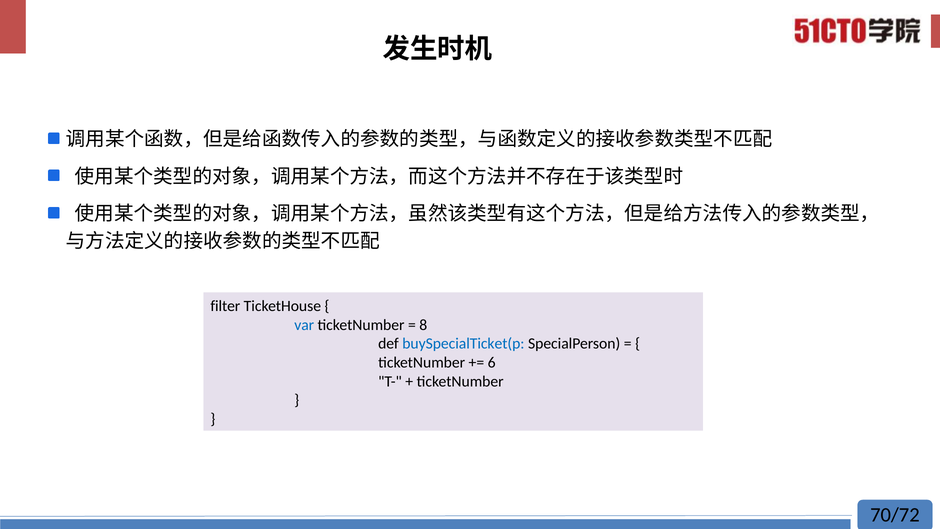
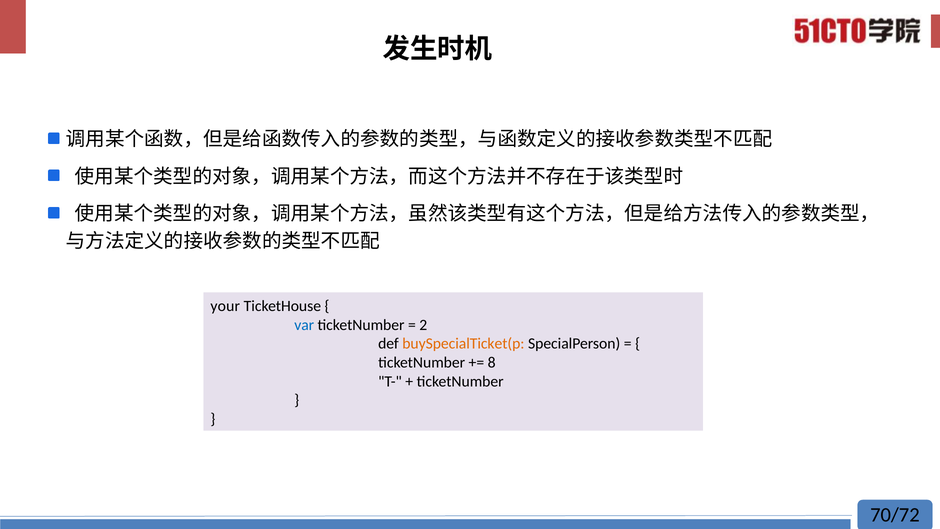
filter: filter -> your
8: 8 -> 2
buySpecialTicket(p colour: blue -> orange
6: 6 -> 8
